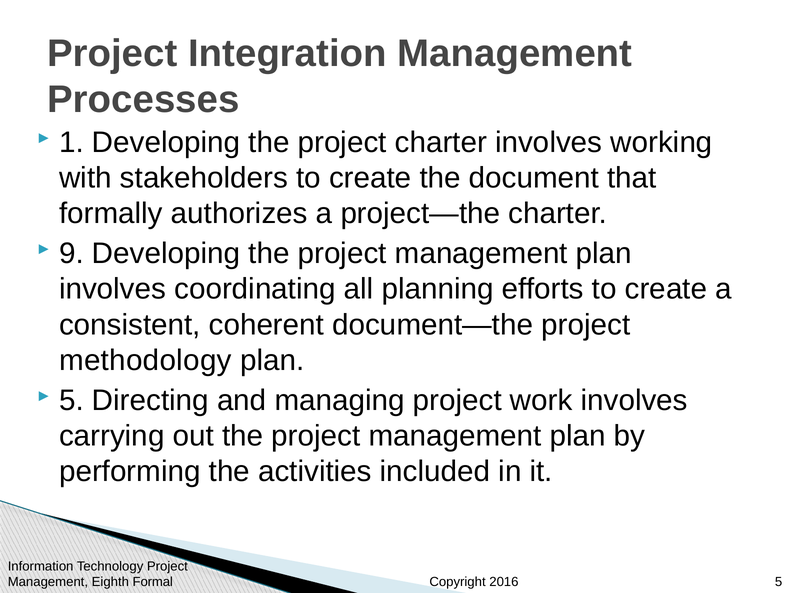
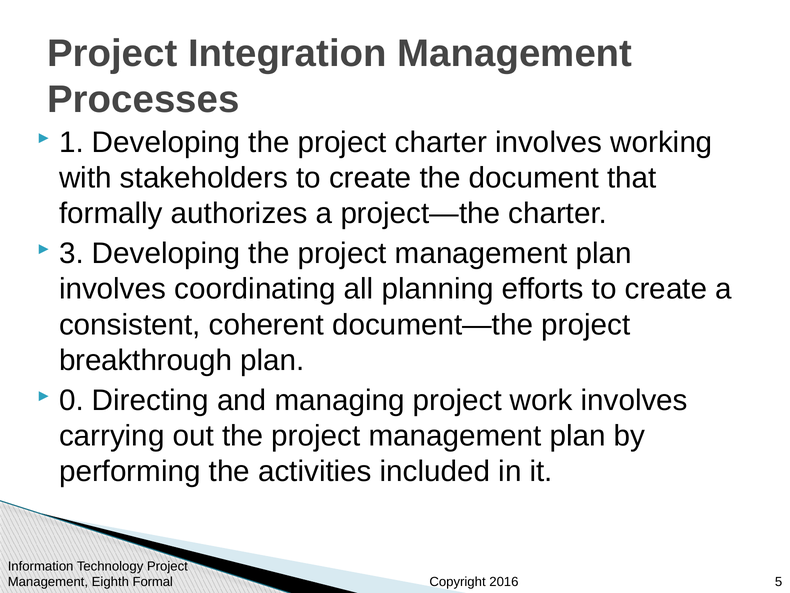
9: 9 -> 3
methodology: methodology -> breakthrough
5 at (71, 400): 5 -> 0
